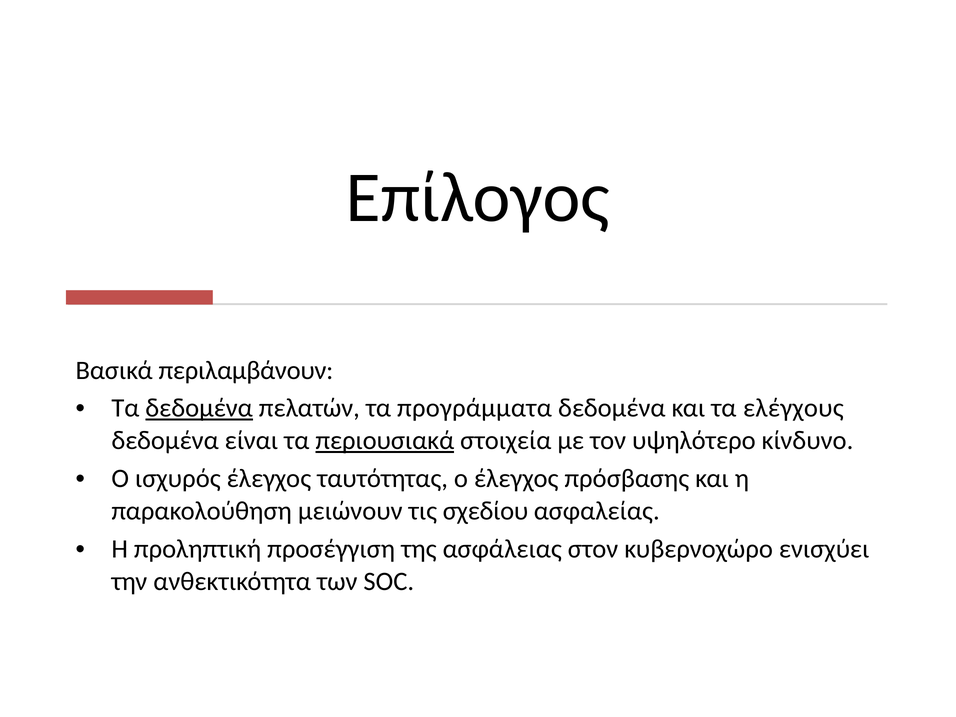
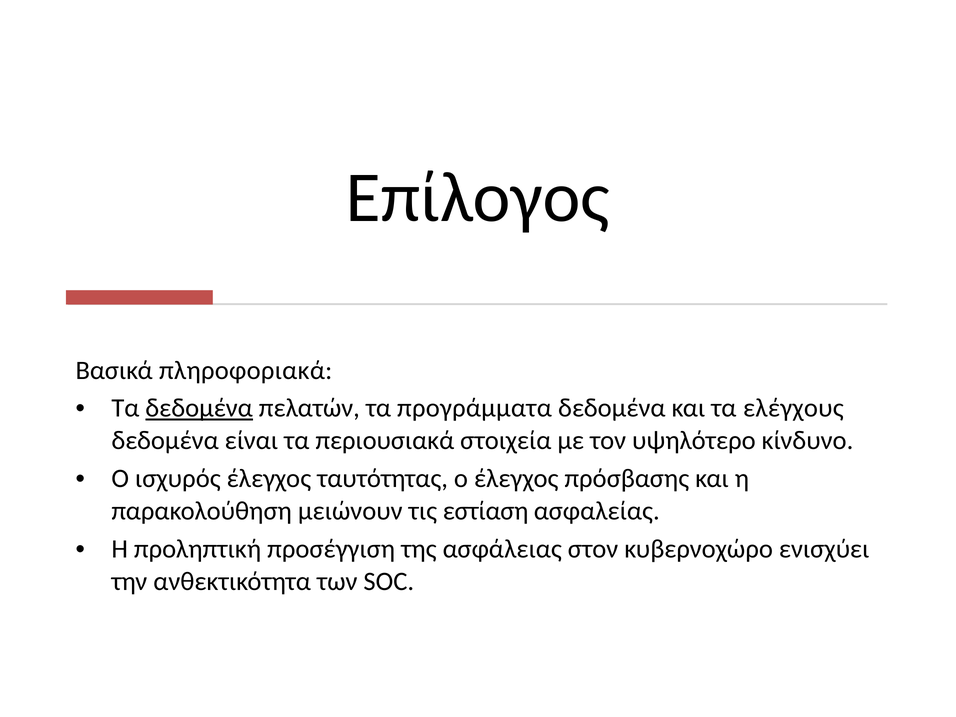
περιλαμβάνουν: περιλαμβάνουν -> πληροφοριακά
περιουσιακά underline: present -> none
σχεδίου: σχεδίου -> εστίαση
